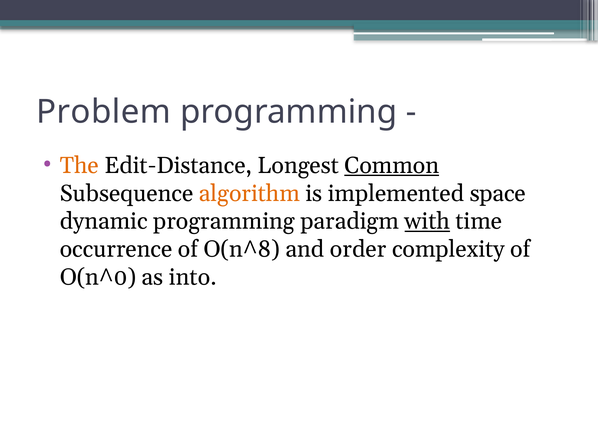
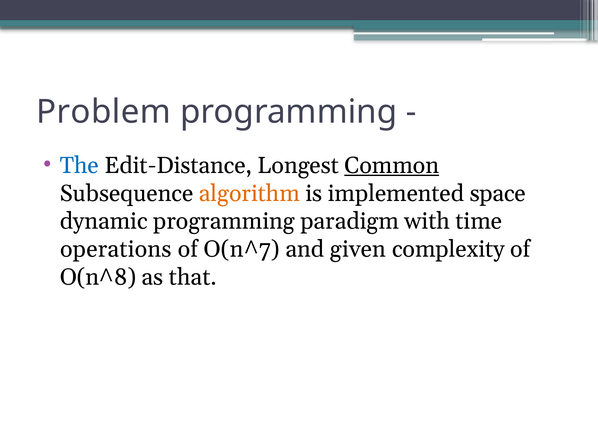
The colour: orange -> blue
with underline: present -> none
occurrence: occurrence -> operations
O(n^8: O(n^8 -> O(n^7
order: order -> given
O(n^0: O(n^0 -> O(n^8
into: into -> that
